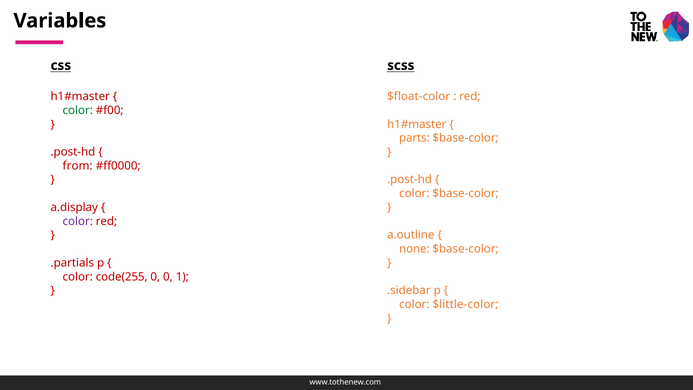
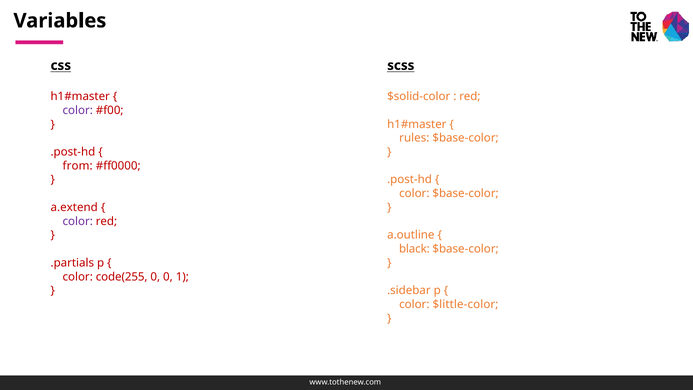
$float-color: $float-color -> $solid-color
color at (78, 110) colour: green -> purple
parts: parts -> rules
a.display: a.display -> a.extend
none: none -> black
